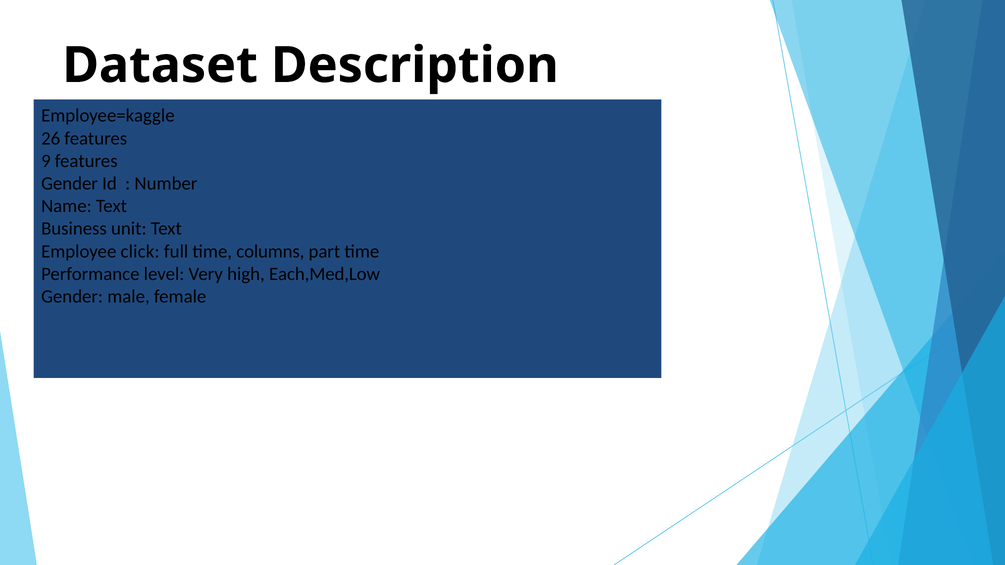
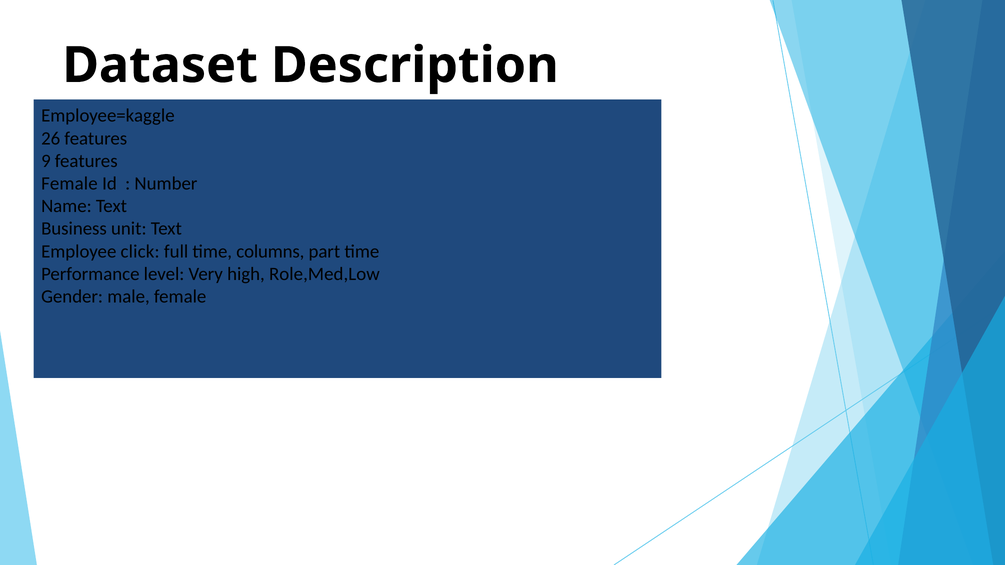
Gender at (70, 184): Gender -> Female
Each,Med,Low: Each,Med,Low -> Role,Med,Low
